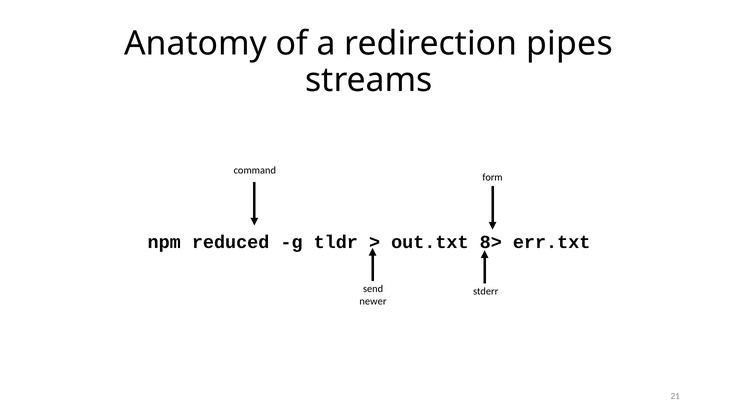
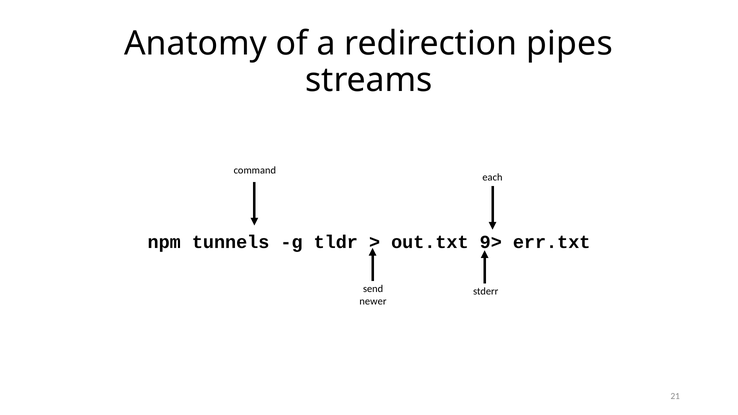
form: form -> each
reduced: reduced -> tunnels
8>: 8> -> 9>
